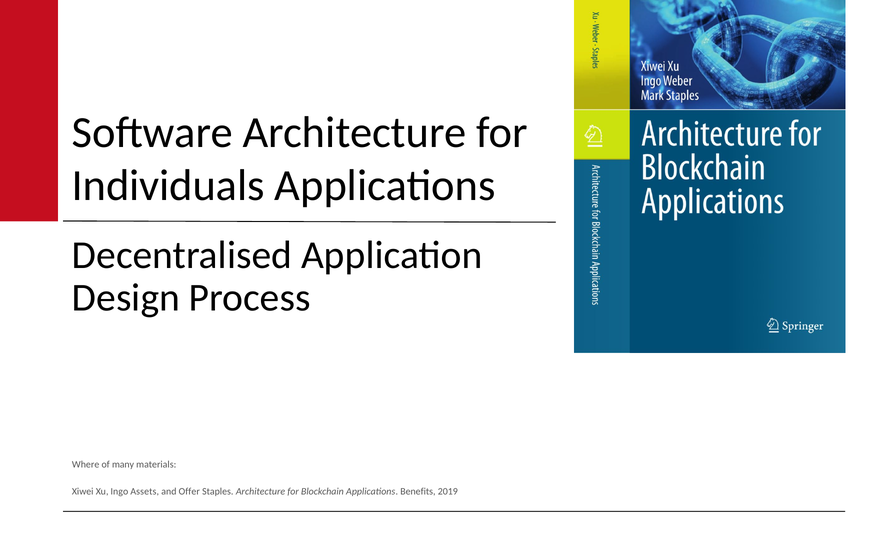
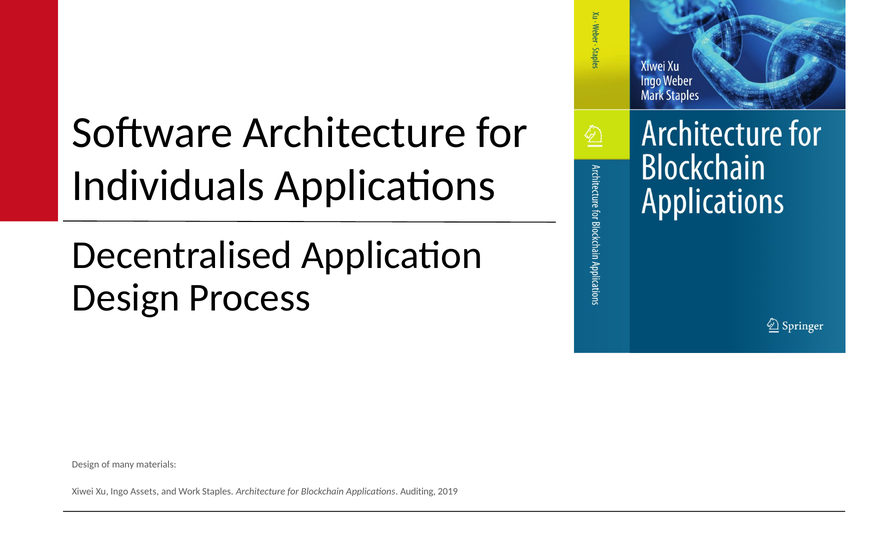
Where at (86, 465): Where -> Design
Offer: Offer -> Work
Benefits: Benefits -> Auditing
